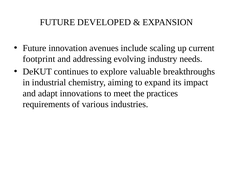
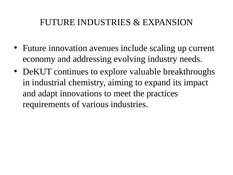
FUTURE DEVELOPED: DEVELOPED -> INDUSTRIES
footprint: footprint -> economy
